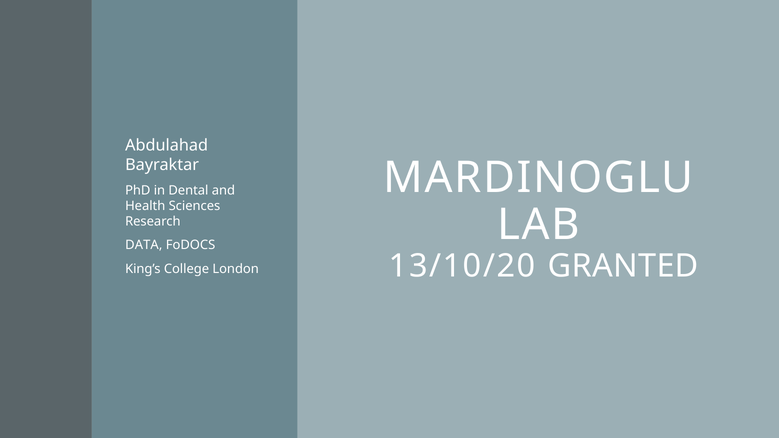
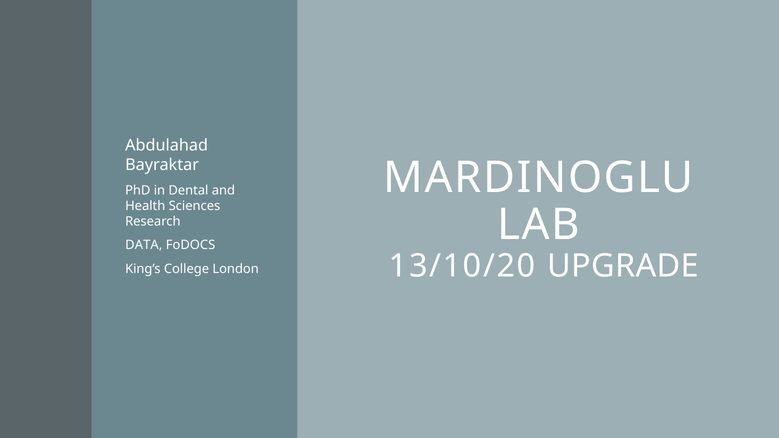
GRANTED: GRANTED -> UPGRADE
